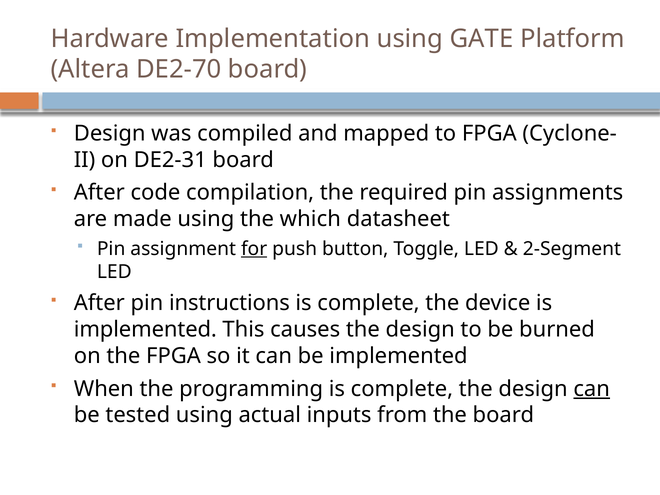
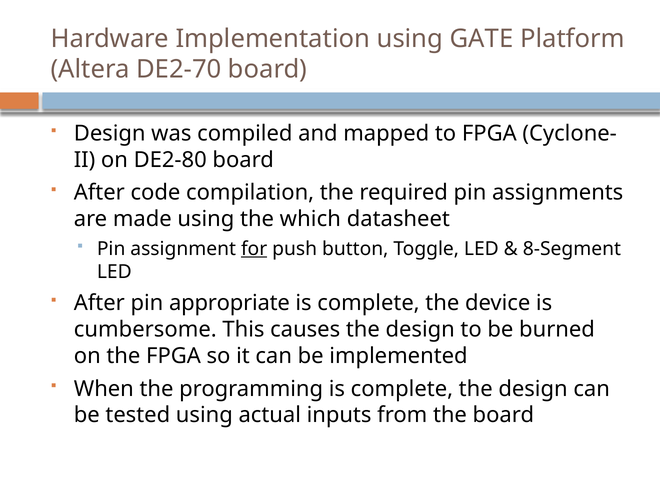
DE2-31: DE2-31 -> DE2-80
2-Segment: 2-Segment -> 8-Segment
instructions: instructions -> appropriate
implemented at (145, 330): implemented -> cumbersome
can at (592, 389) underline: present -> none
